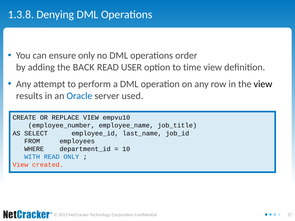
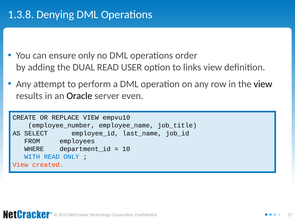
BACK: BACK -> DUAL
time: time -> links
Oracle colour: blue -> black
used: used -> even
